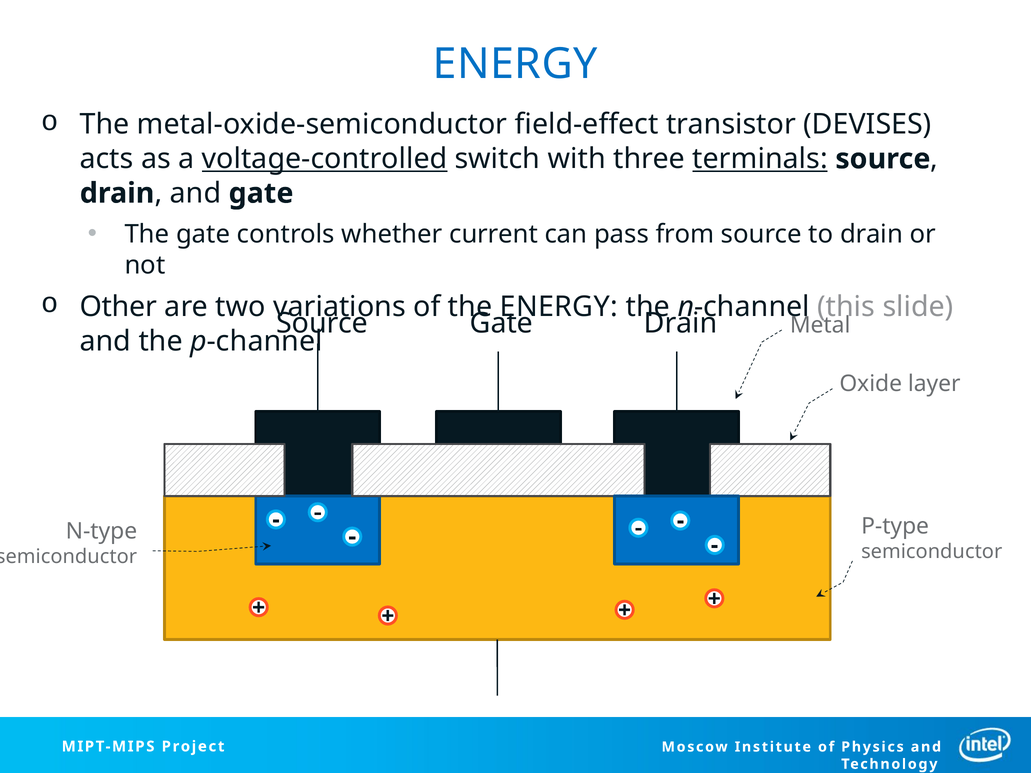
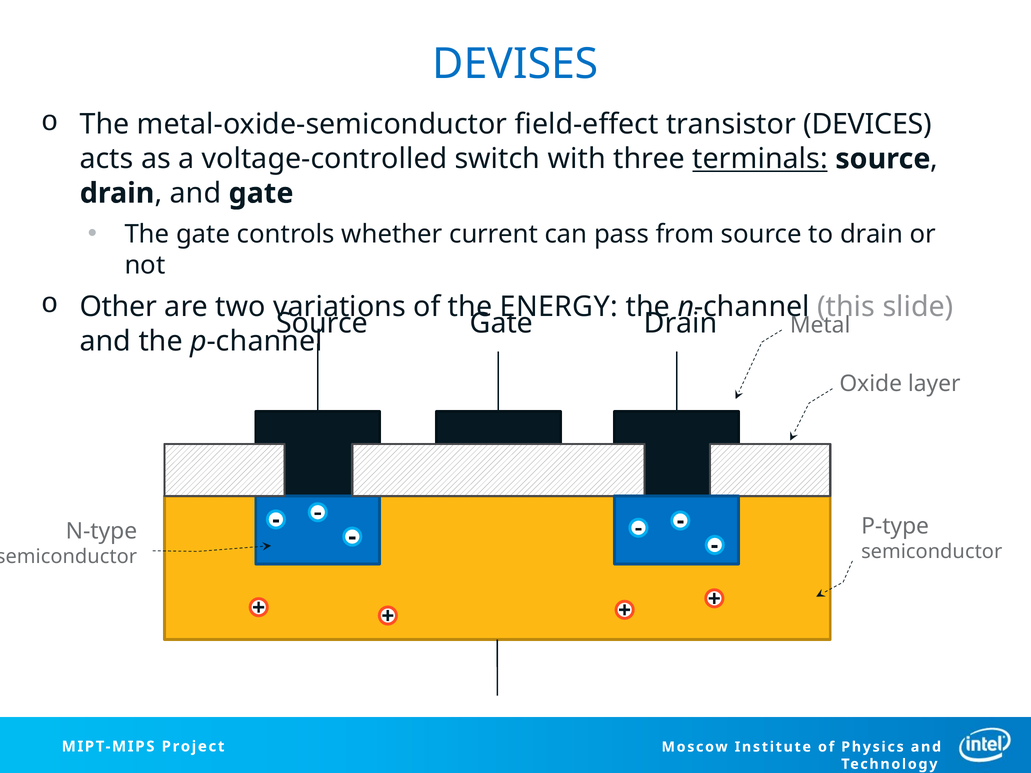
ENERGY at (515, 64): ENERGY -> DEVISES
DEVISES: DEVISES -> DEVICES
voltage-controlled underline: present -> none
